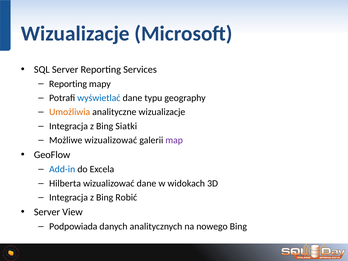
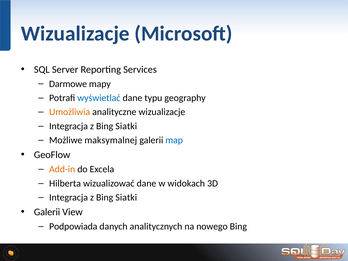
Reporting at (68, 84): Reporting -> Darmowe
Możliwe wizualizować: wizualizować -> maksymalnej
map colour: purple -> blue
Add-in colour: blue -> orange
Robić at (126, 197): Robić -> Siatki
Server at (47, 212): Server -> Galerii
